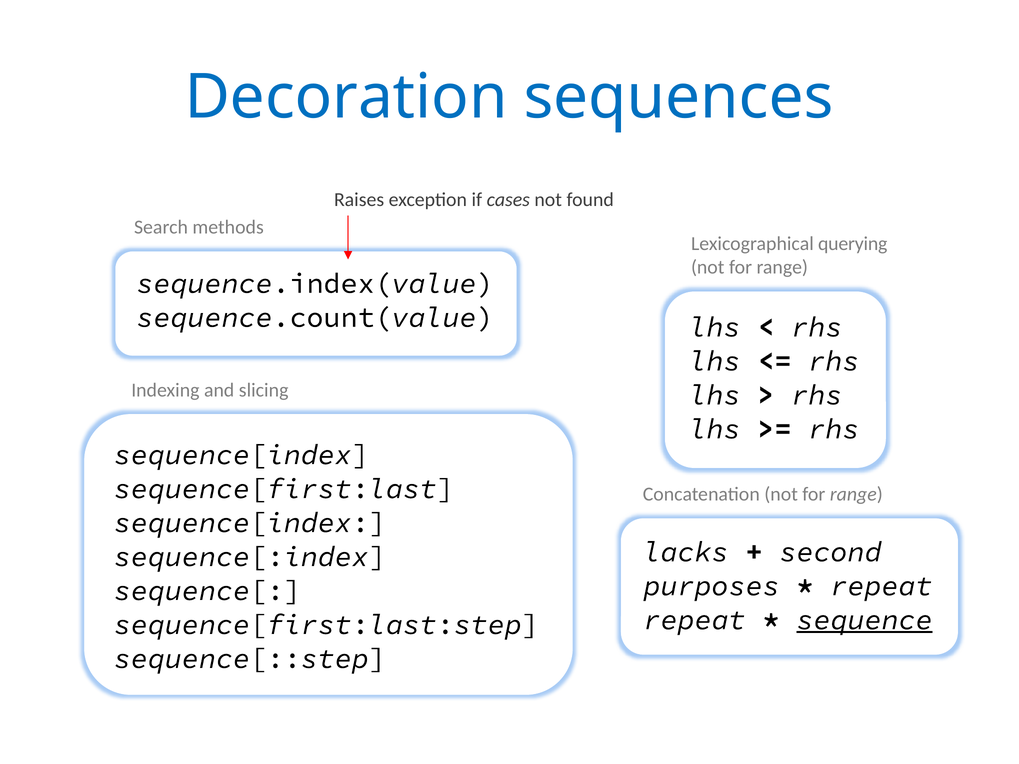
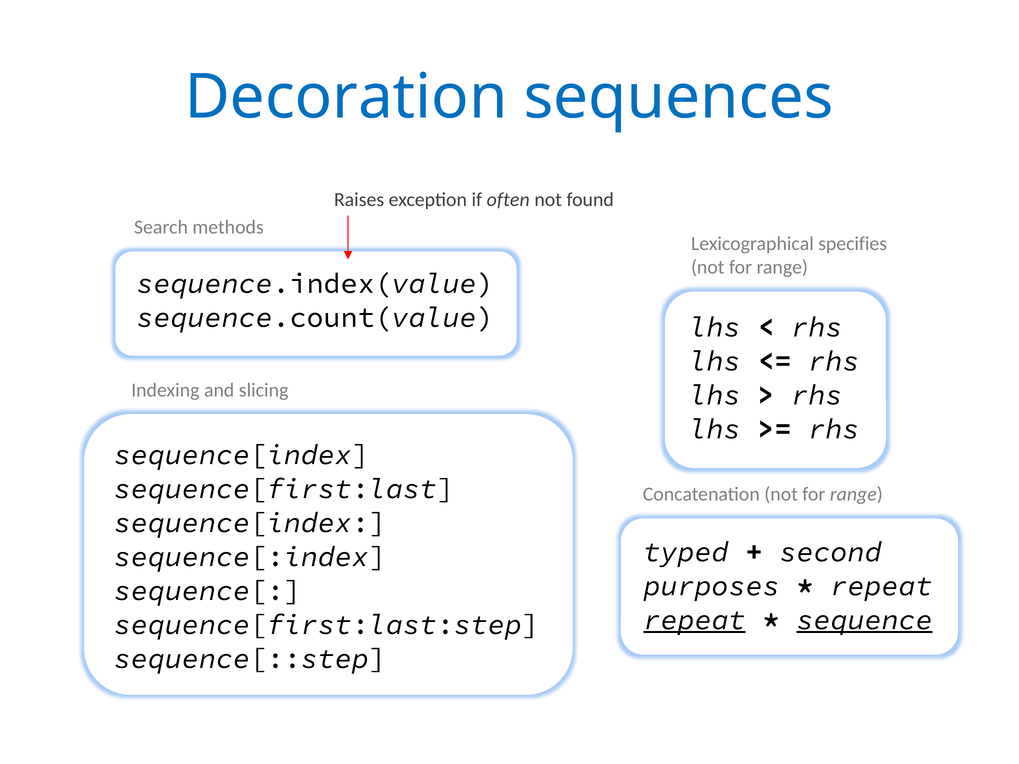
cases: cases -> often
querying: querying -> specifies
lacks: lacks -> typed
repeat at (695, 620) underline: none -> present
